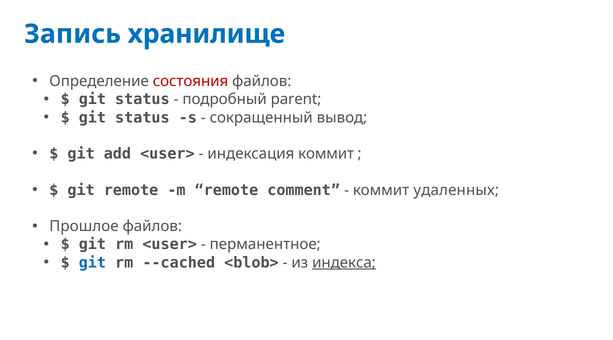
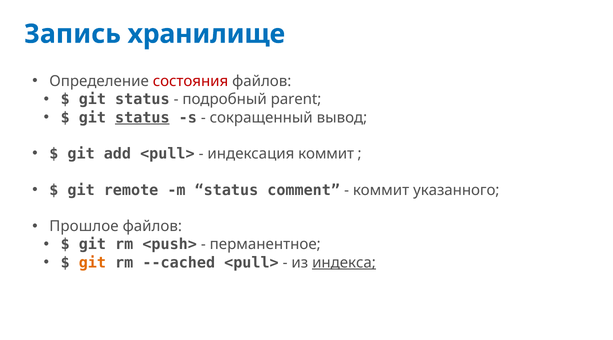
status at (142, 117) underline: none -> present
add <user>: <user> -> <pull>
m remote: remote -> status
удаленных: удаленных -> указанного
rm <user>: <user> -> <push>
git at (92, 262) colour: blue -> orange
--cached <blob>: <blob> -> <pull>
